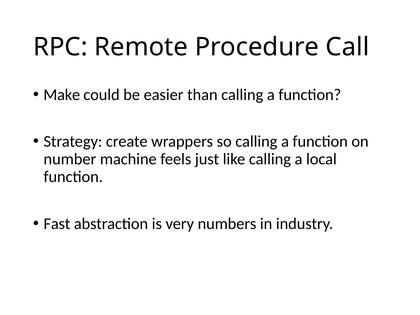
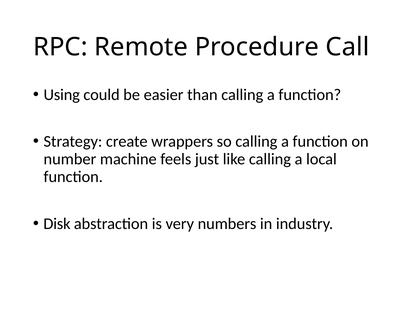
Make: Make -> Using
Fast: Fast -> Disk
